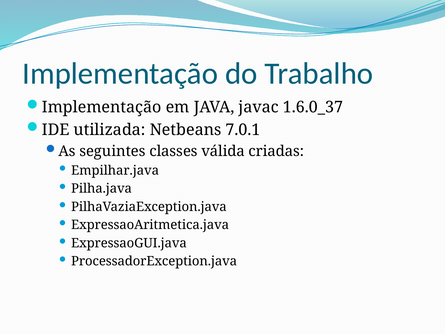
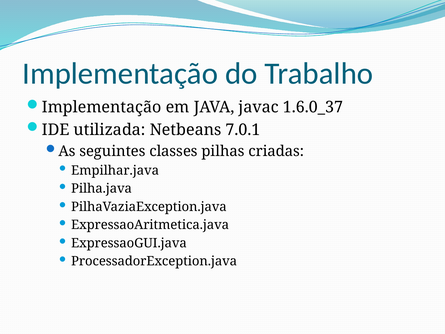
válida: válida -> pilhas
